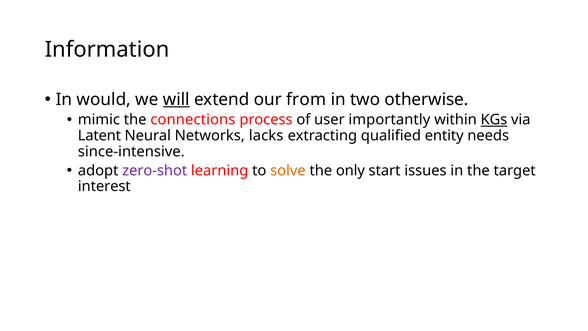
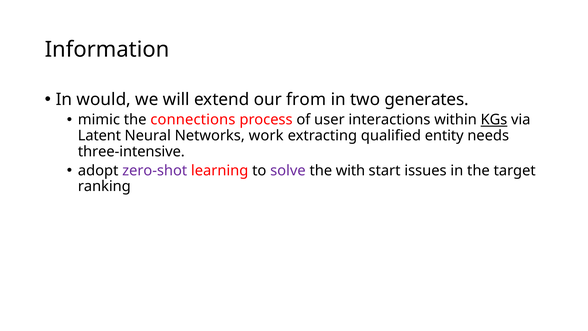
will underline: present -> none
otherwise: otherwise -> generates
importantly: importantly -> interactions
lacks: lacks -> work
since-intensive: since-intensive -> three-intensive
solve colour: orange -> purple
only: only -> with
interest: interest -> ranking
